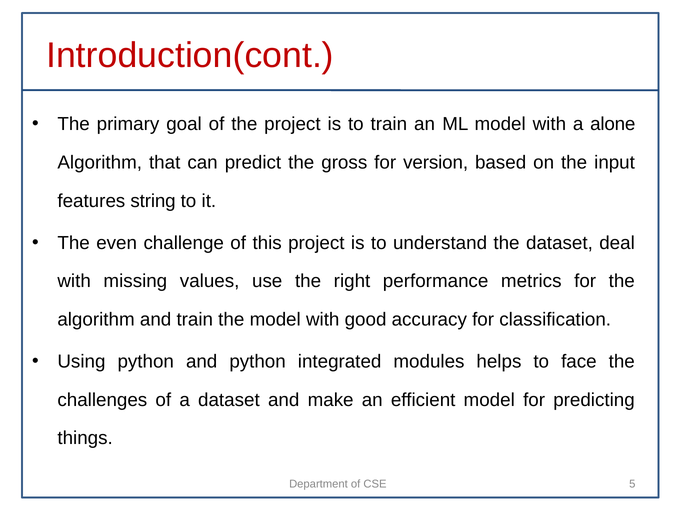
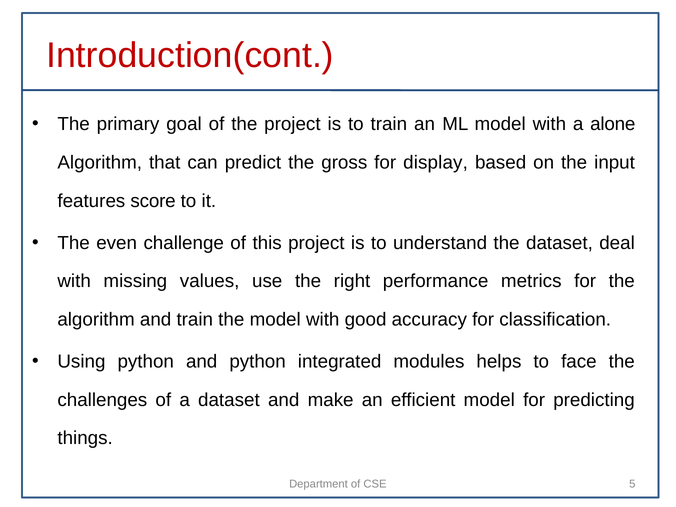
version: version -> display
string: string -> score
